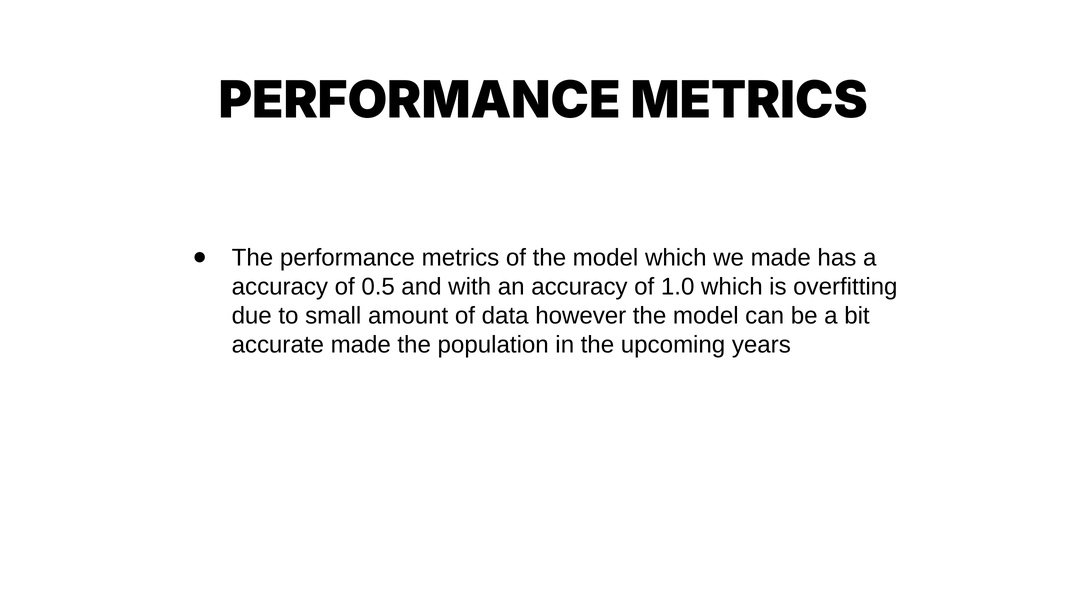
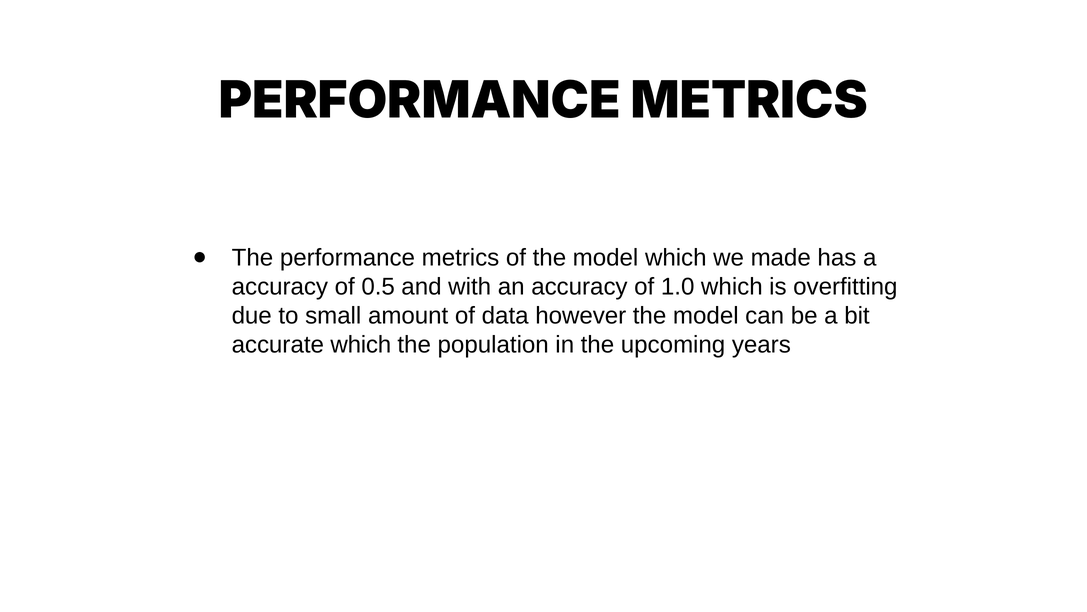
accurate made: made -> which
